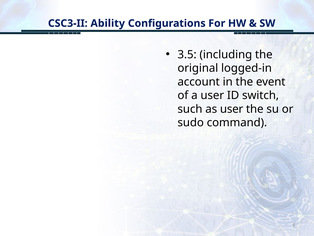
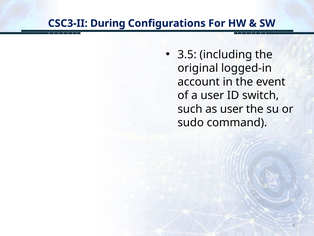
Ability: Ability -> During
